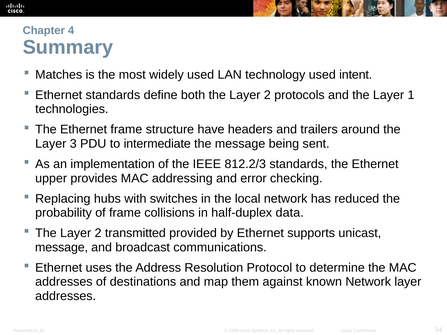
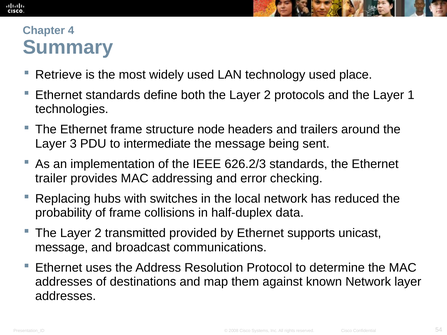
Matches: Matches -> Retrieve
intent: intent -> place
have: have -> node
812.2/3: 812.2/3 -> 626.2/3
upper: upper -> trailer
